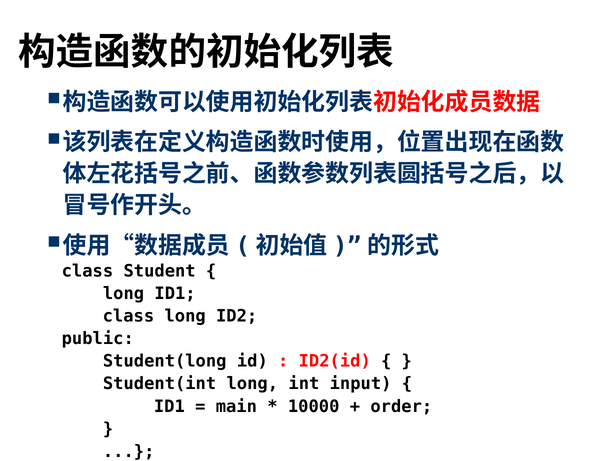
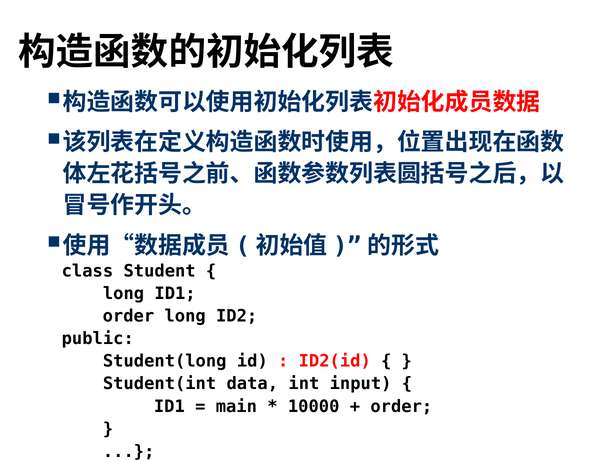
class at (128, 316): class -> order
Student(int long: long -> data
